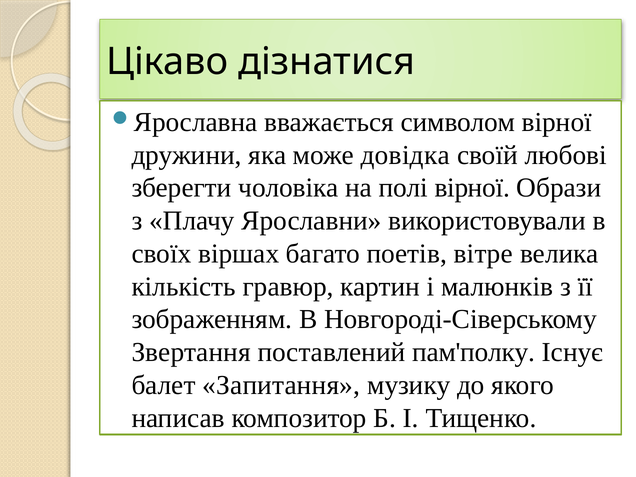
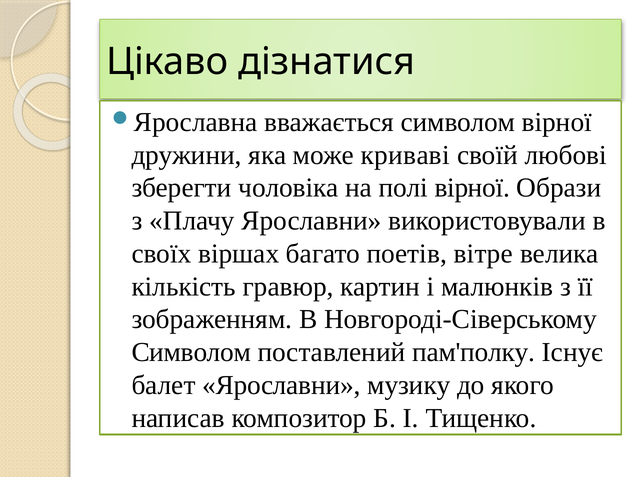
довідка: довідка -> криваві
Звертання at (191, 352): Звертання -> Символом
балет Запитання: Запитання -> Ярославни
